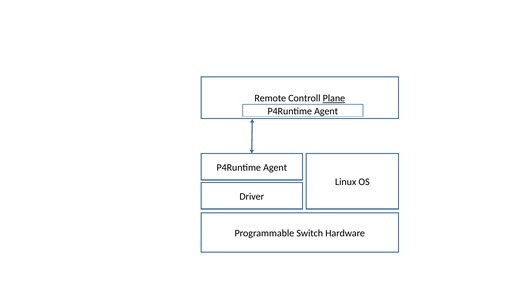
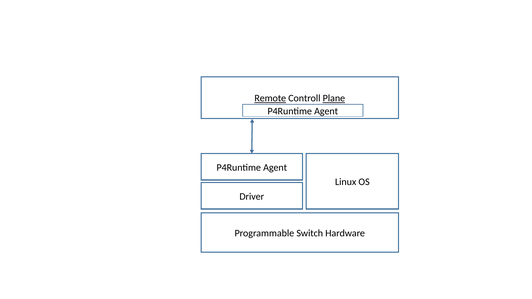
Remote underline: none -> present
